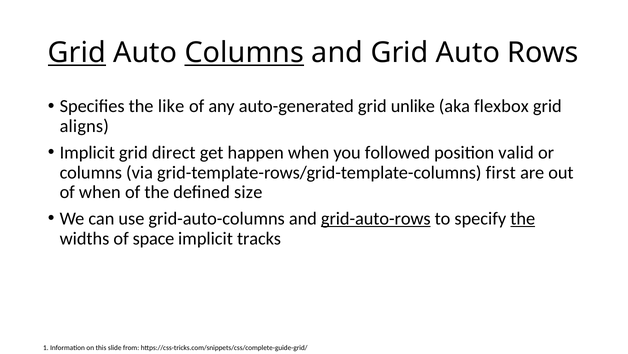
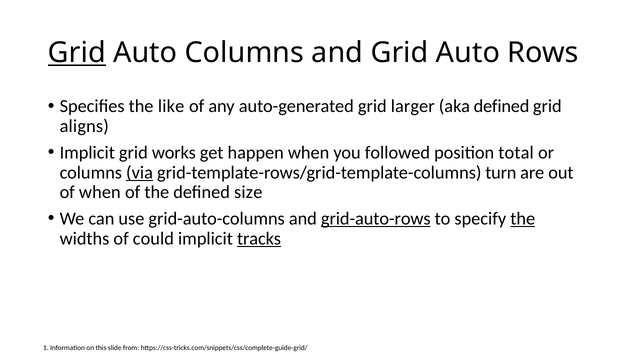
Columns at (244, 53) underline: present -> none
unlike: unlike -> larger
aka flexbox: flexbox -> defined
direct: direct -> works
valid: valid -> total
via underline: none -> present
first: first -> turn
space: space -> could
tracks underline: none -> present
